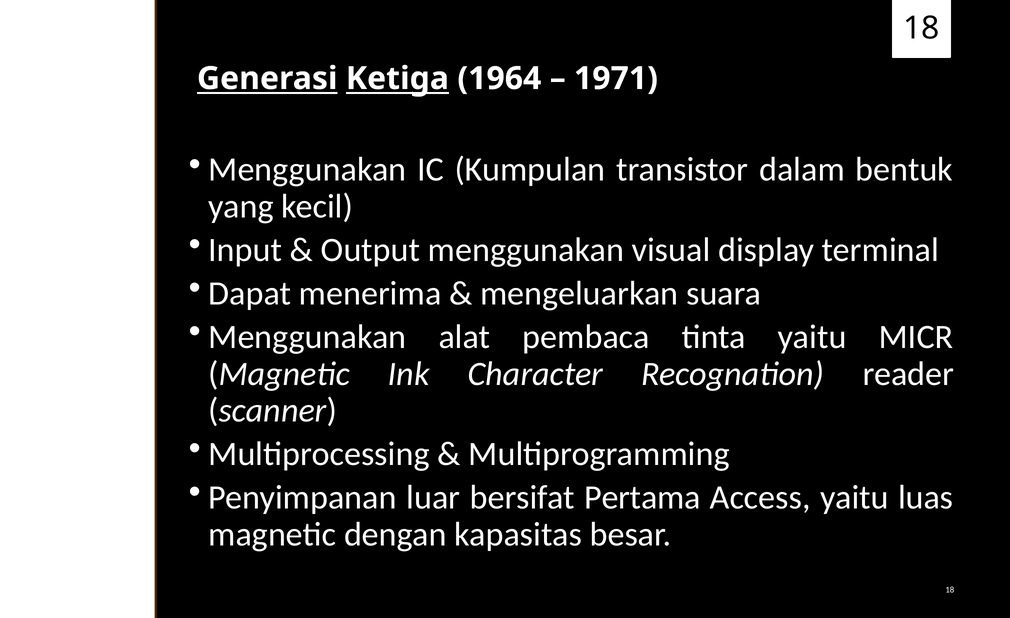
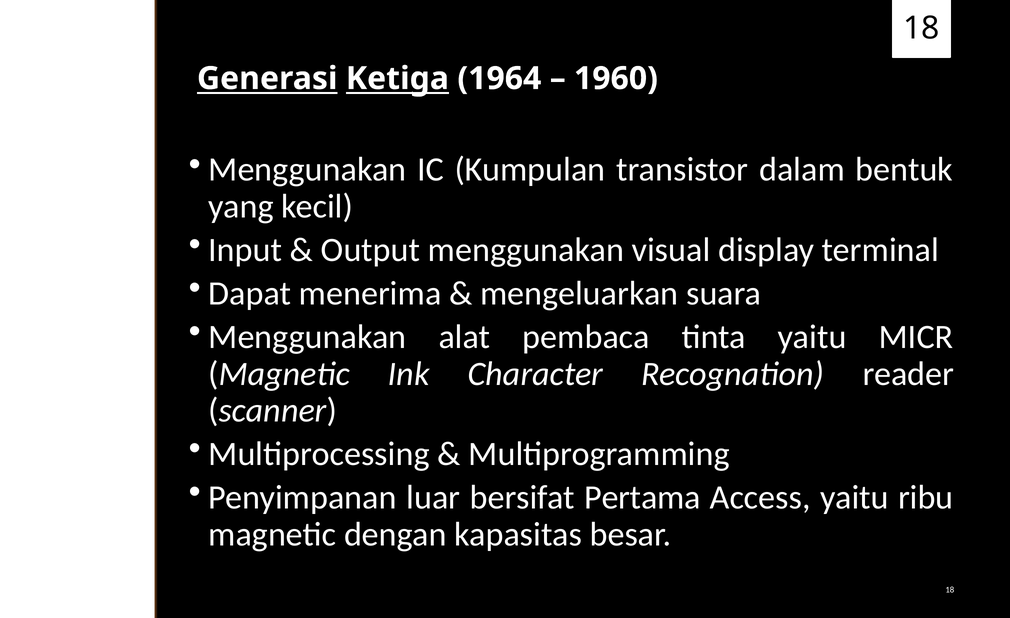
1971: 1971 -> 1960
luas: luas -> ribu
